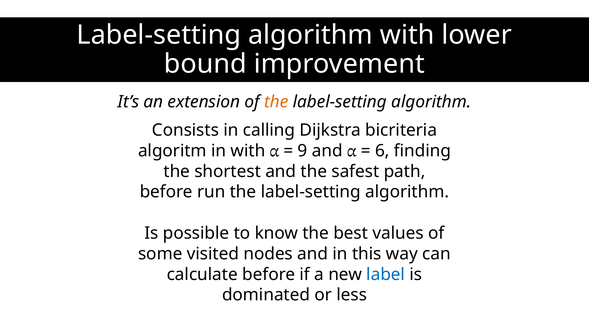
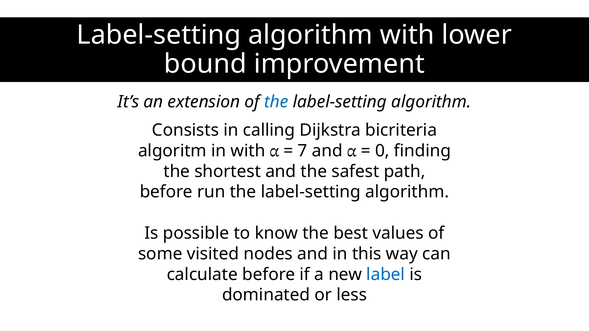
the at (276, 102) colour: orange -> blue
9: 9 -> 7
6: 6 -> 0
